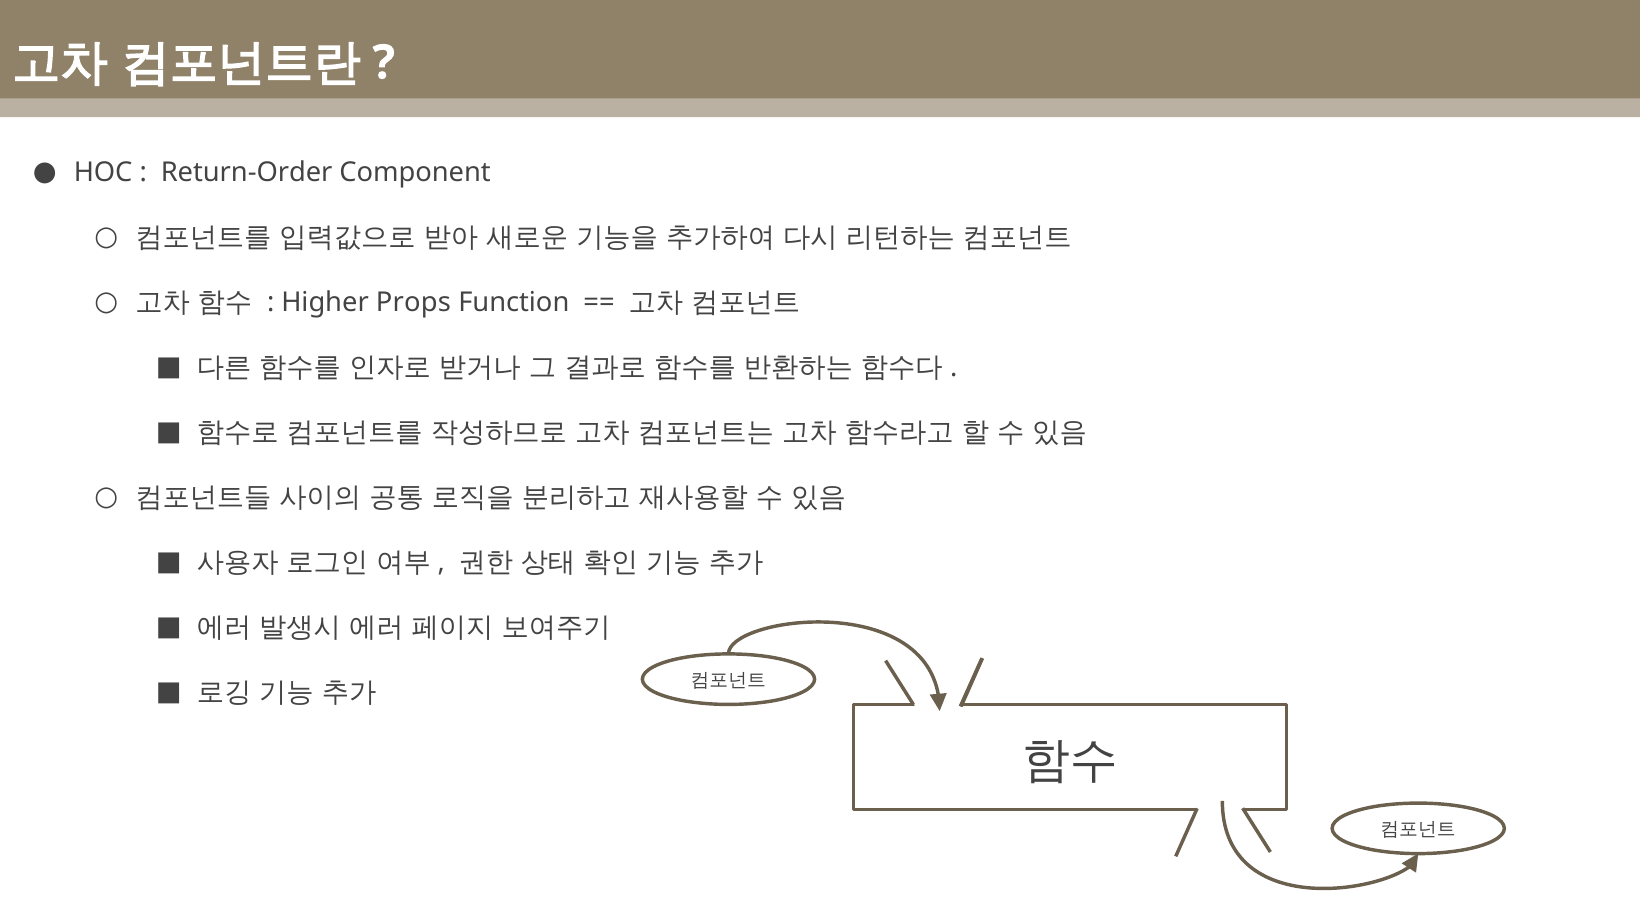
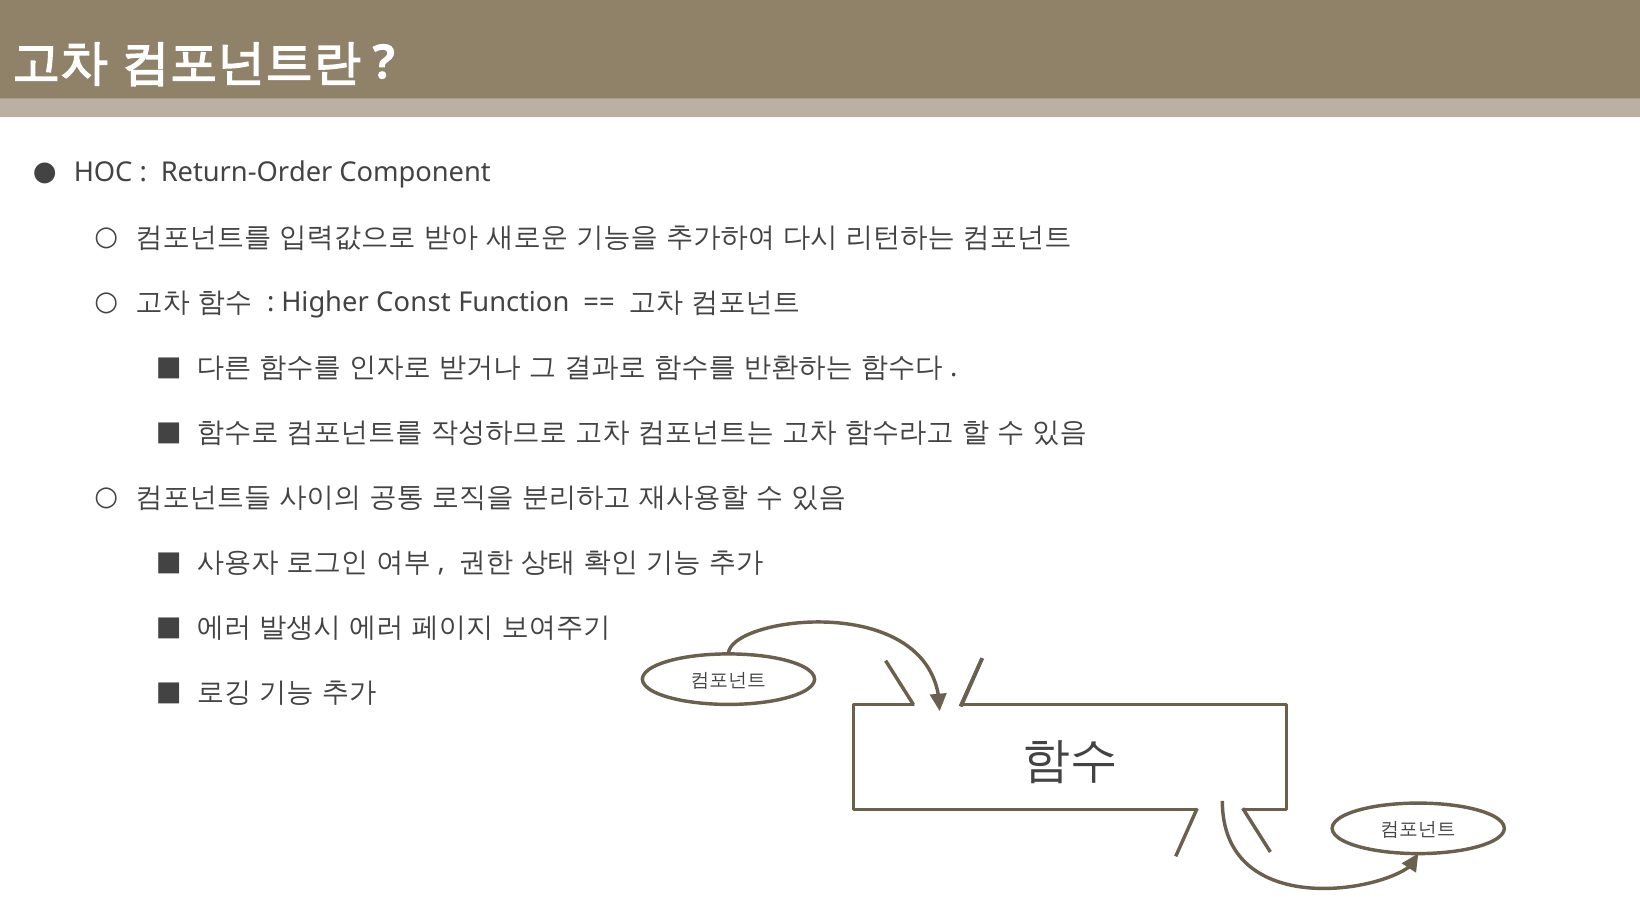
Props: Props -> Const
